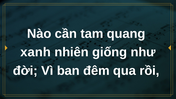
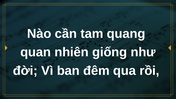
xanh: xanh -> quan
